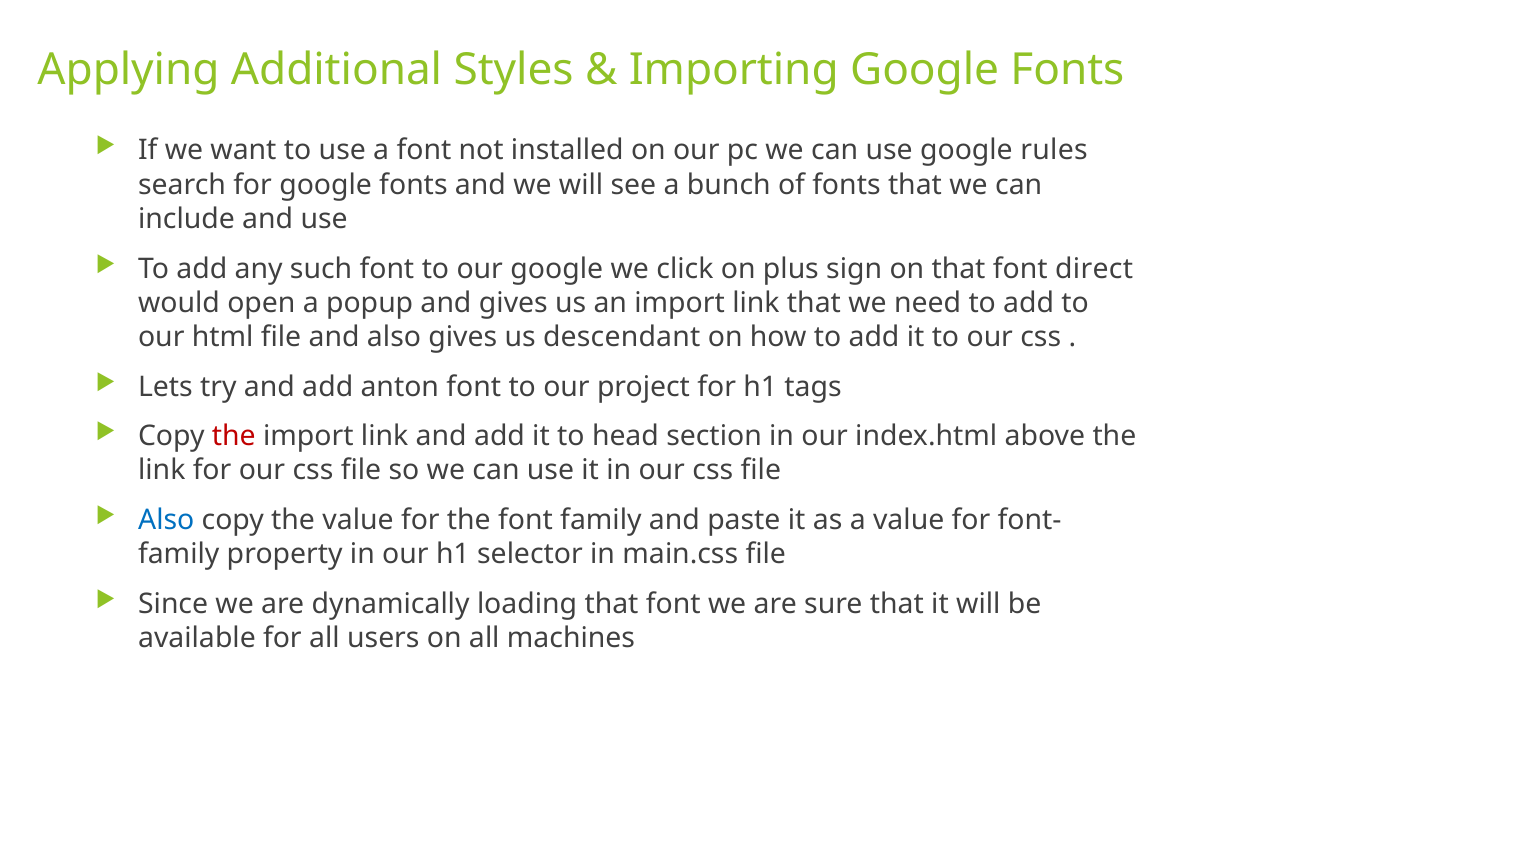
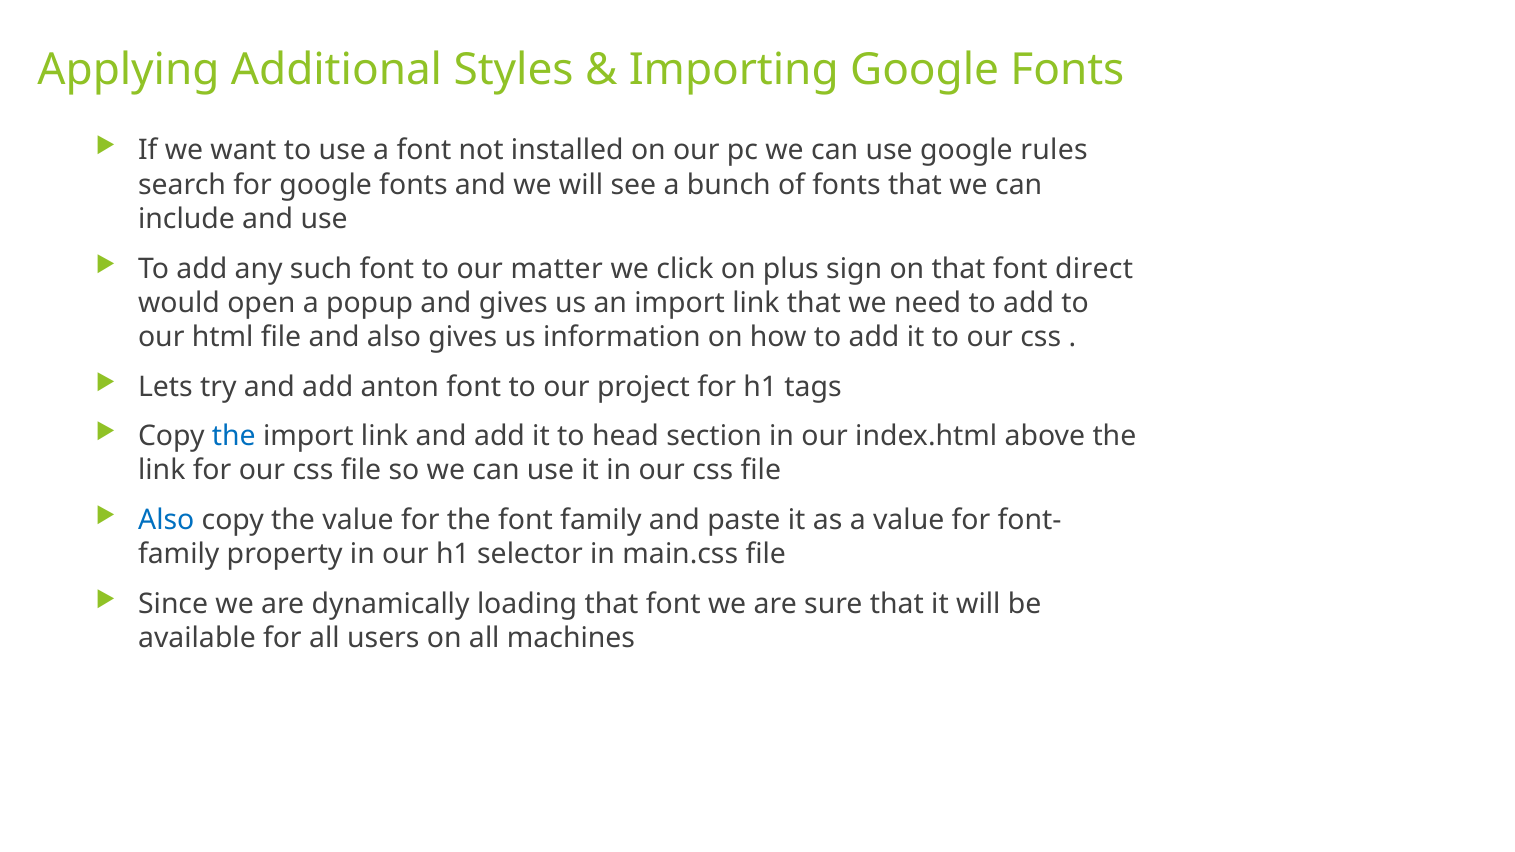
our google: google -> matter
descendant: descendant -> information
the at (234, 437) colour: red -> blue
